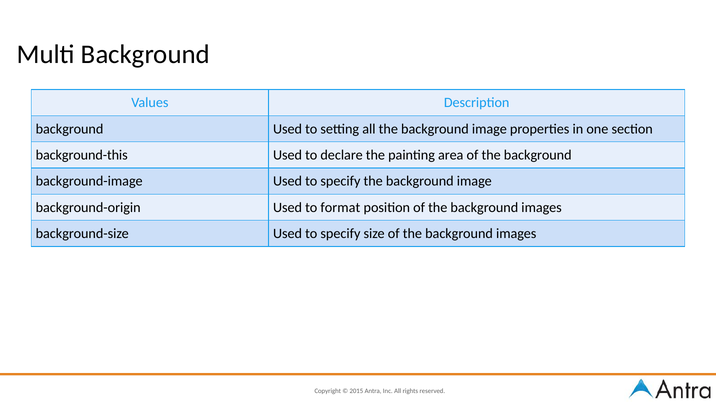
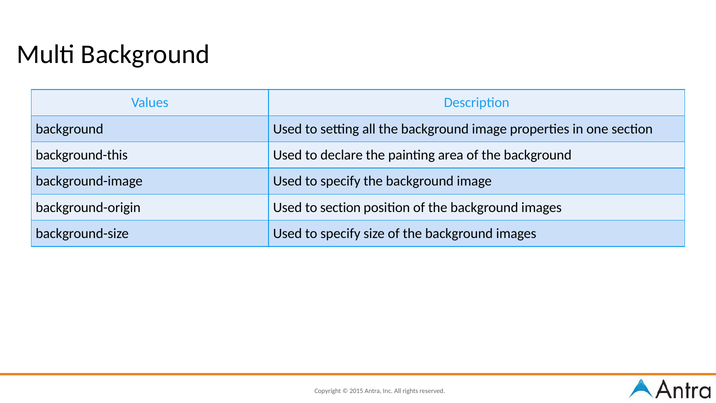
to format: format -> section
